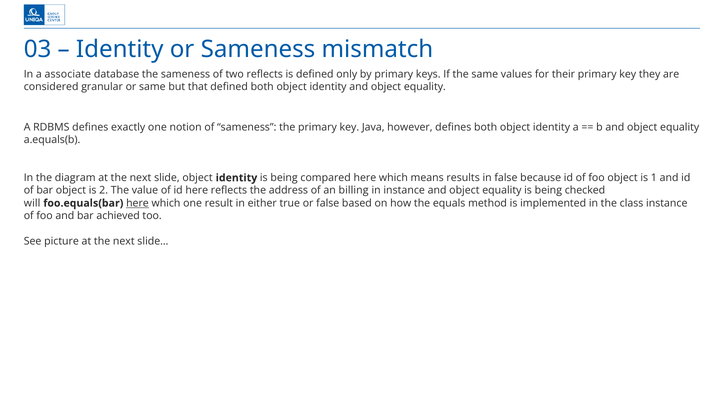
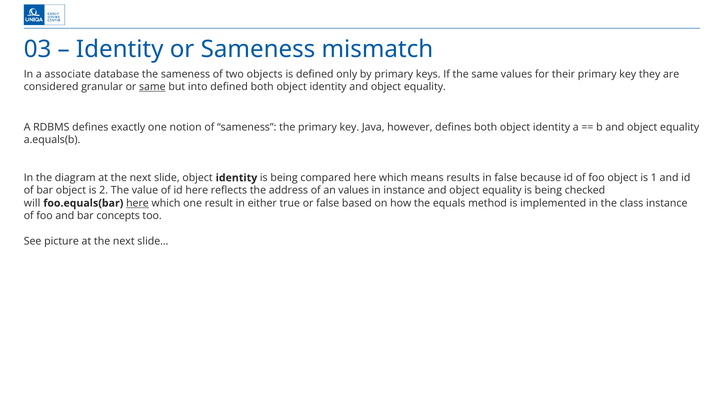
two reflects: reflects -> objects
same at (152, 87) underline: none -> present
that: that -> into
an billing: billing -> values
achieved: achieved -> concepts
